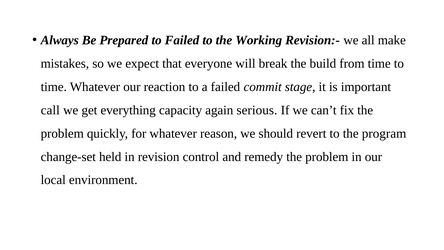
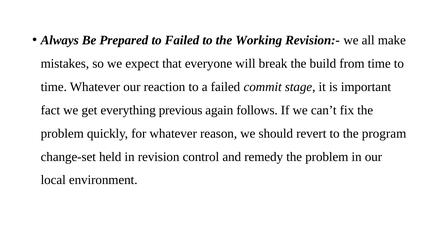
call: call -> fact
capacity: capacity -> previous
serious: serious -> follows
